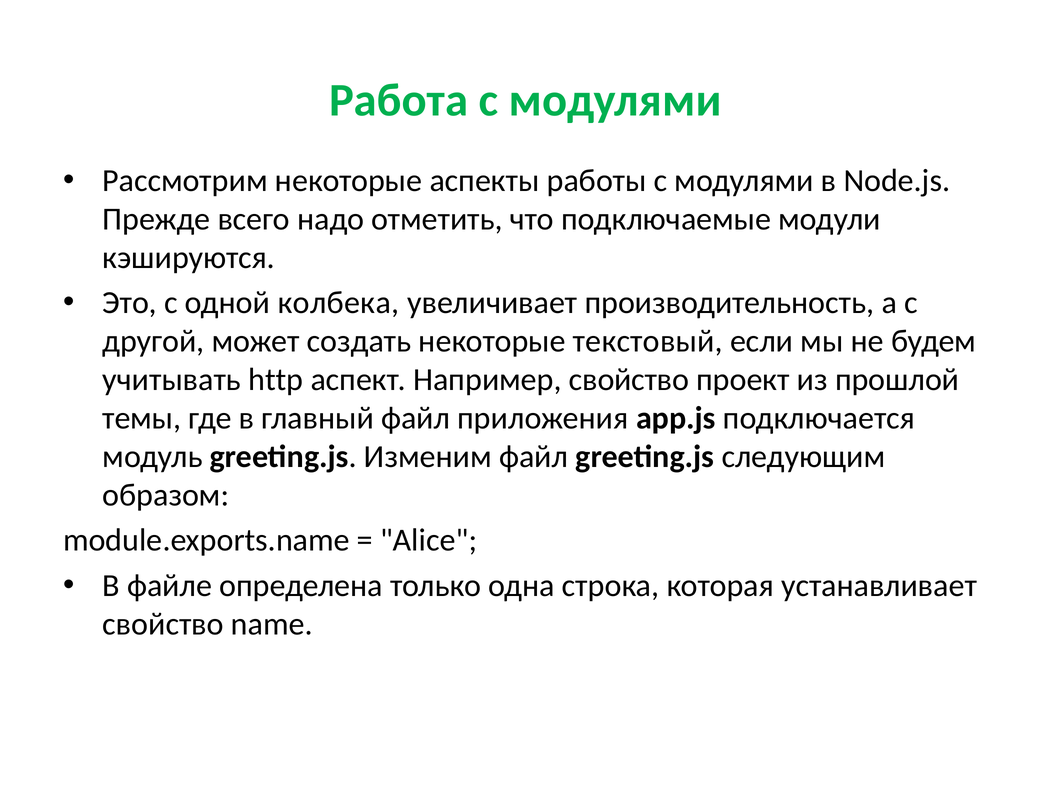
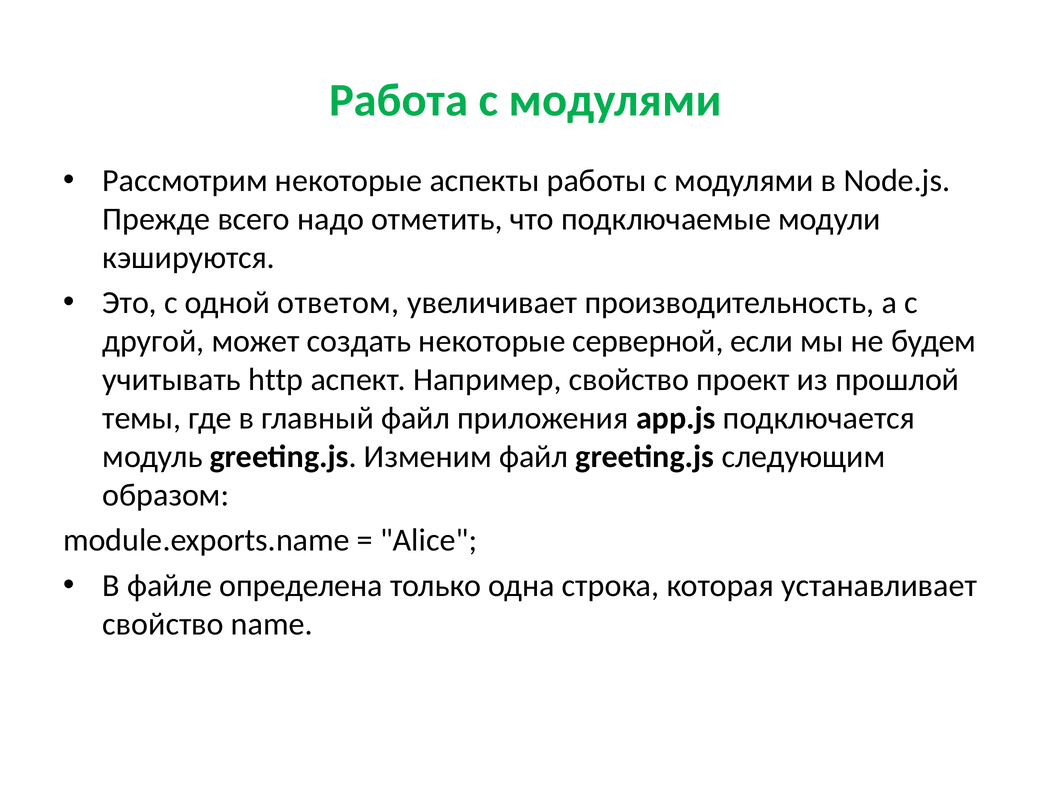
колбека: колбека -> ответом
текстовый: текстовый -> серверной
